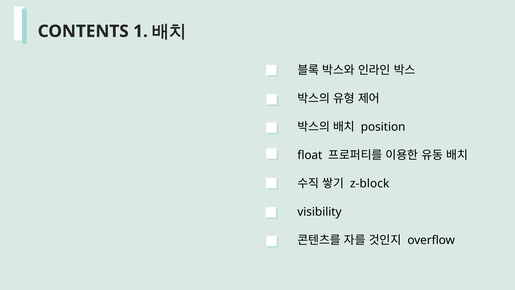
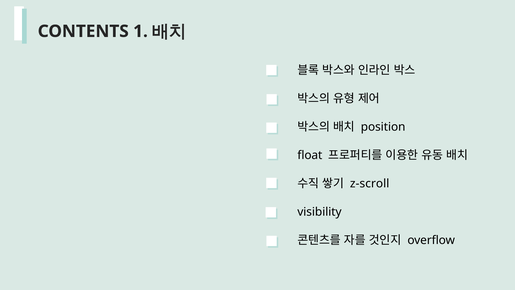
z-block: z-block -> z-scroll
